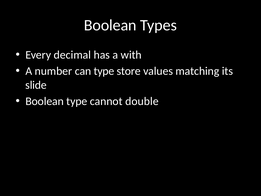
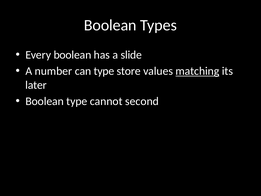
Every decimal: decimal -> boolean
with: with -> slide
matching underline: none -> present
slide: slide -> later
double: double -> second
